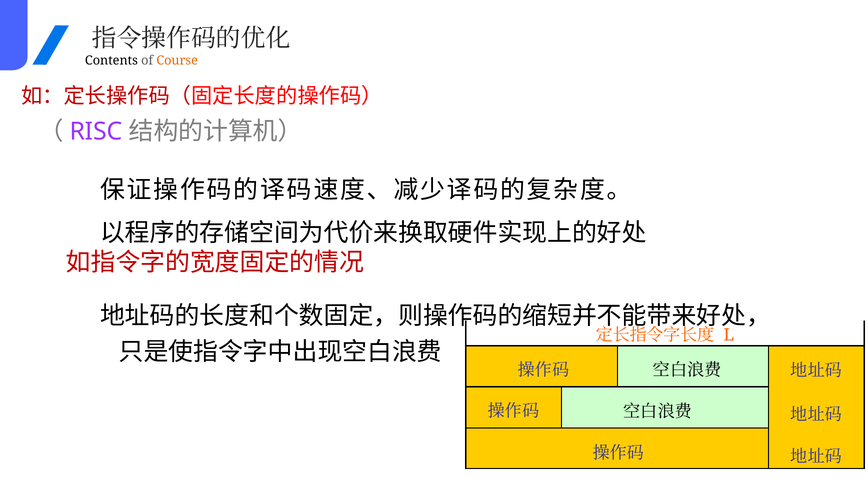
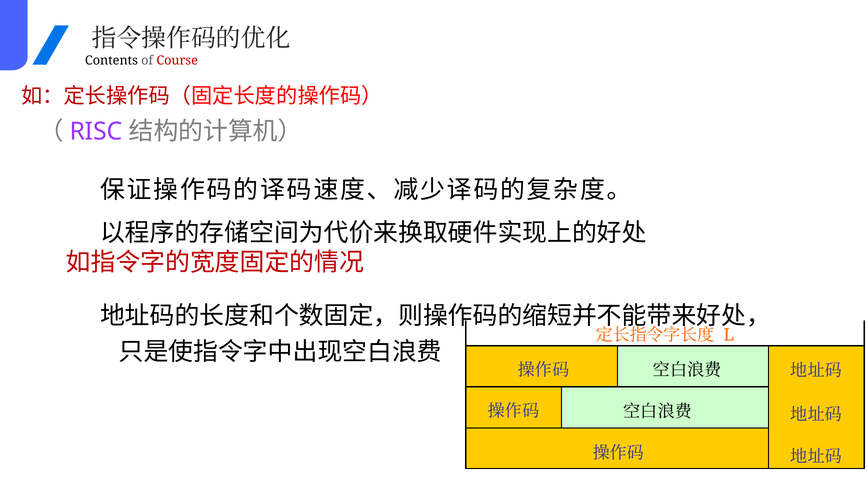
Course colour: orange -> red
